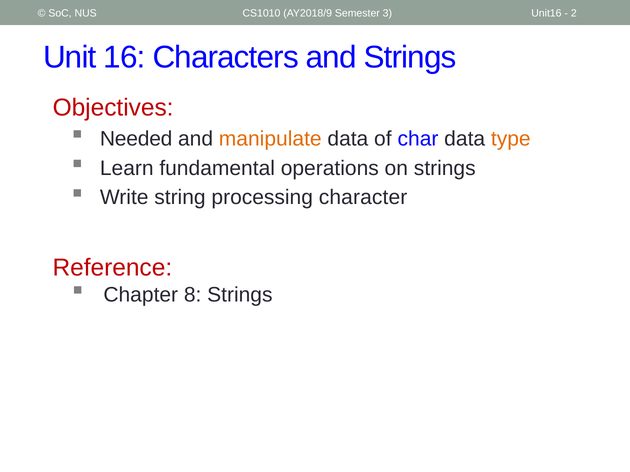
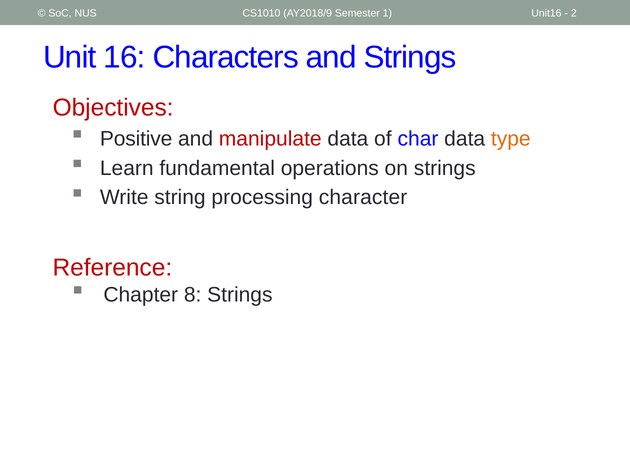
3: 3 -> 1
Needed: Needed -> Positive
manipulate colour: orange -> red
